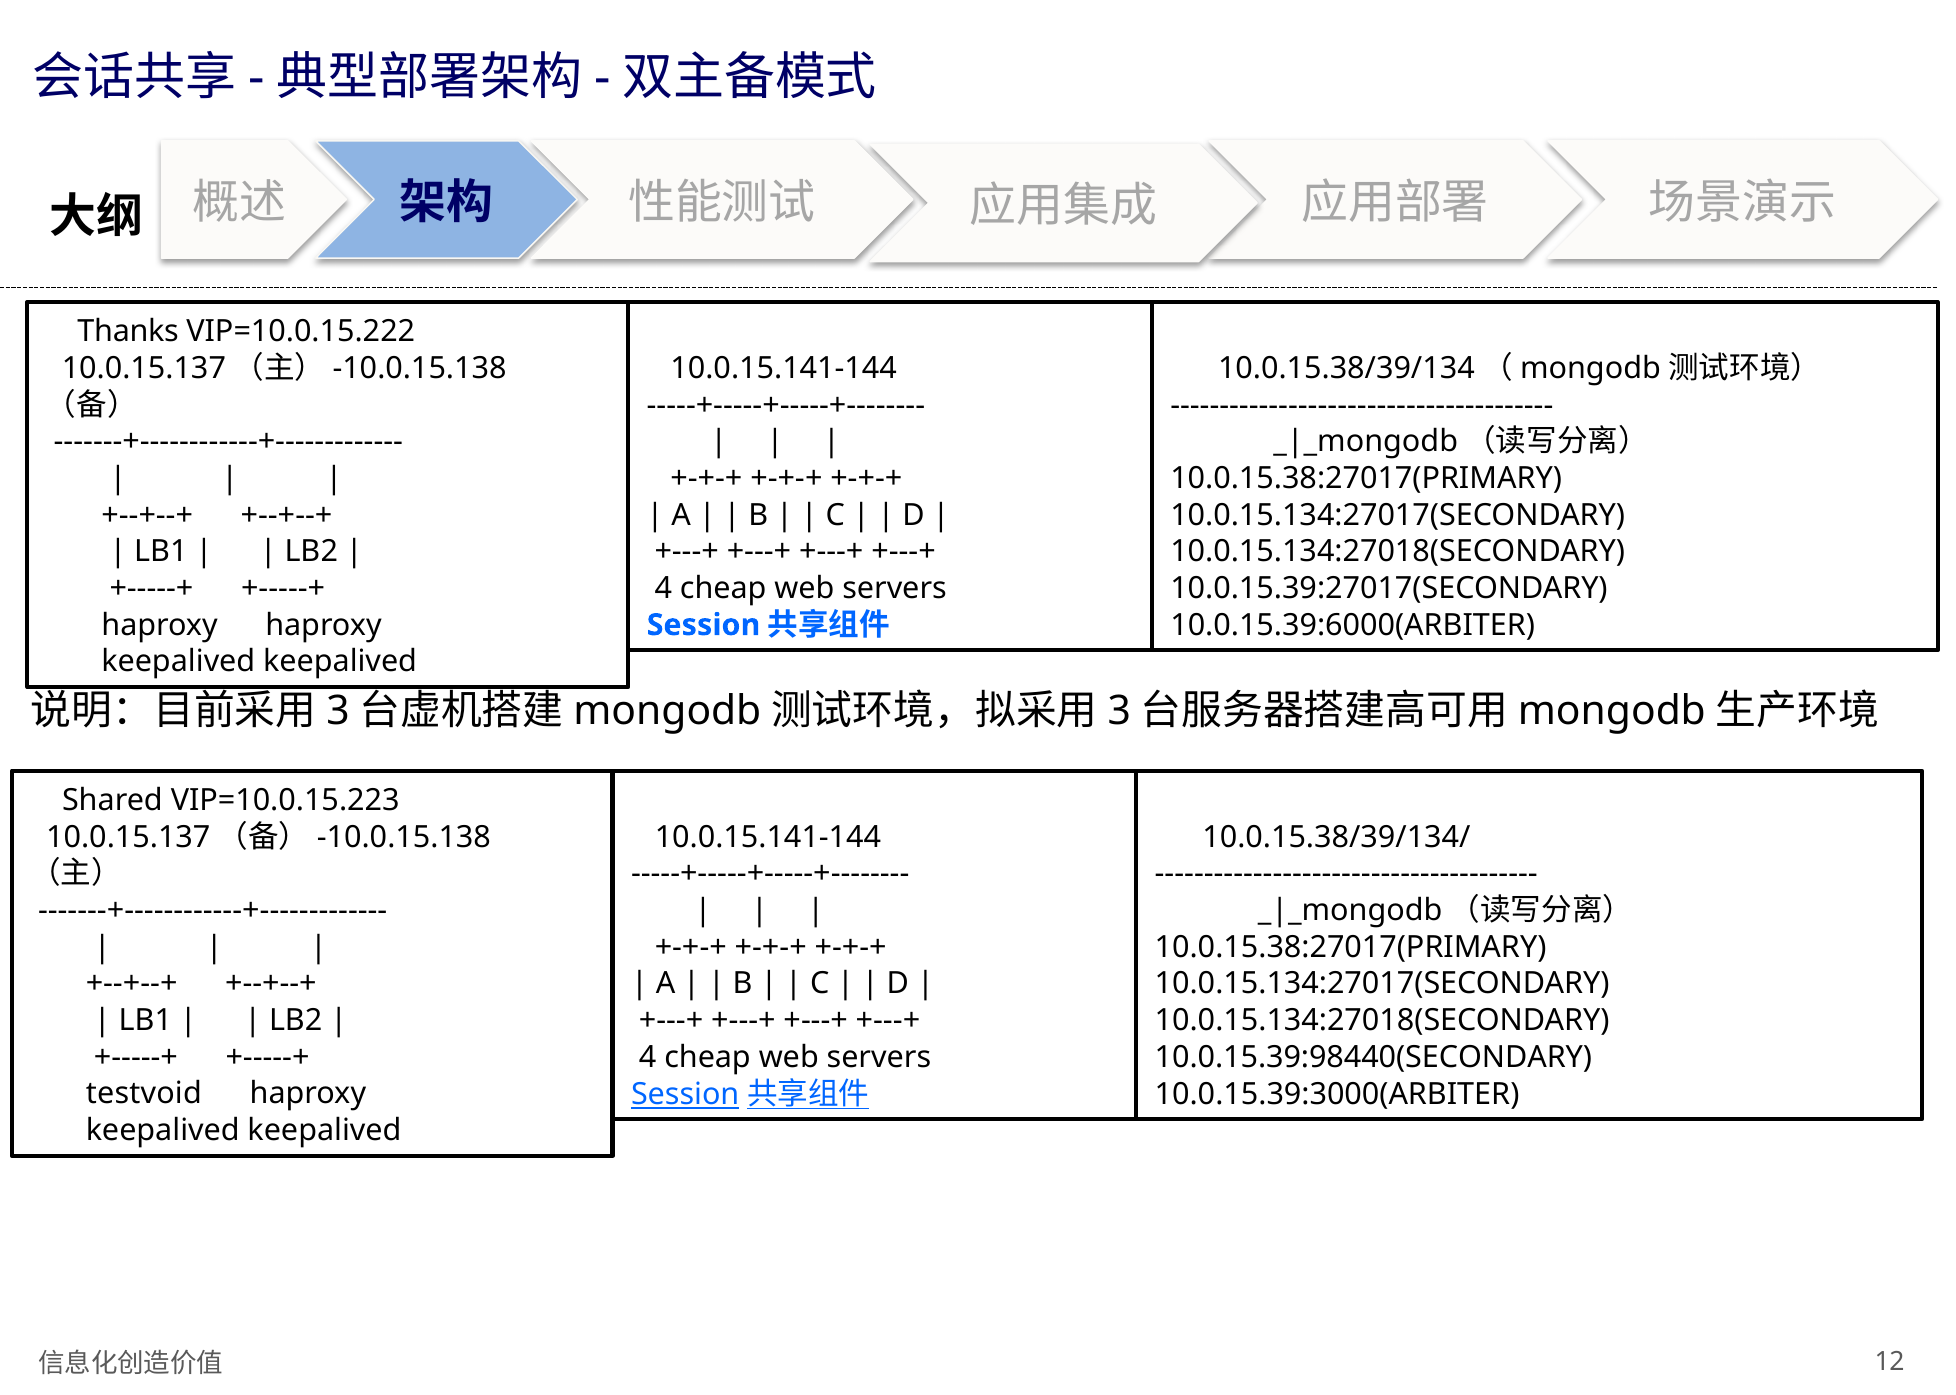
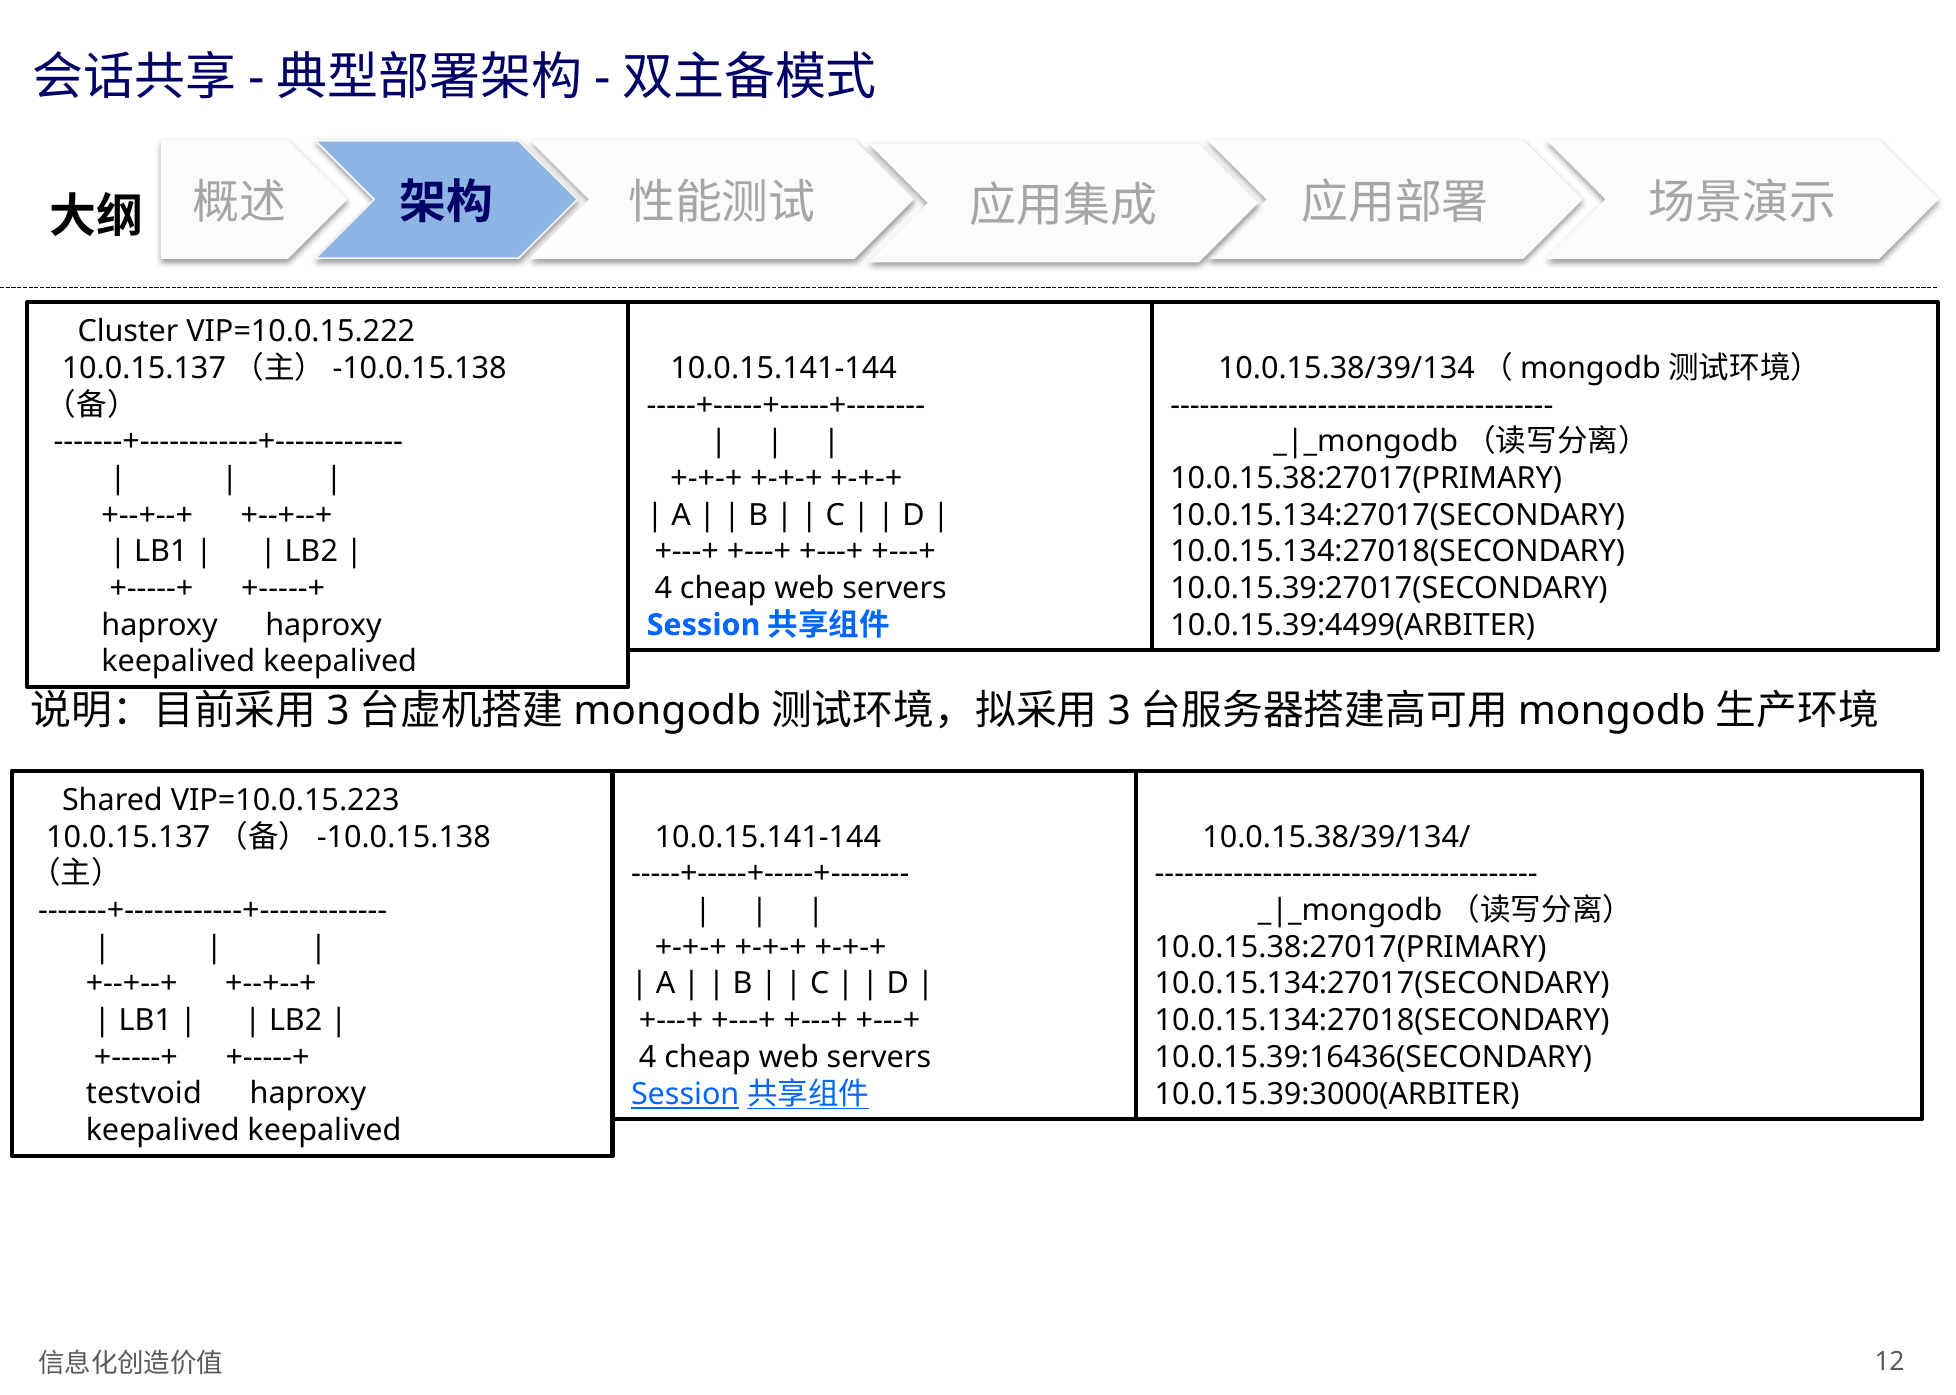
Thanks: Thanks -> Cluster
10.0.15.39:6000(ARBITER: 10.0.15.39:6000(ARBITER -> 10.0.15.39:4499(ARBITER
10.0.15.39:98440(SECONDARY: 10.0.15.39:98440(SECONDARY -> 10.0.15.39:16436(SECONDARY
